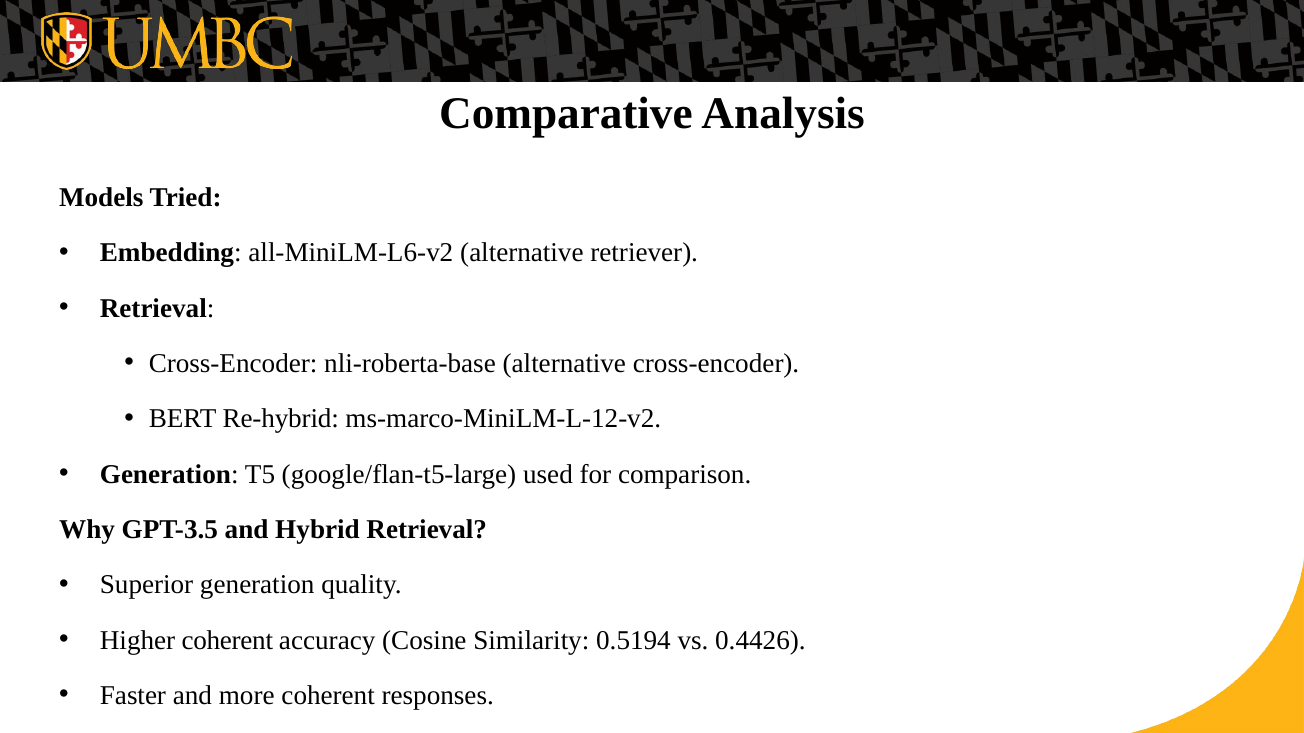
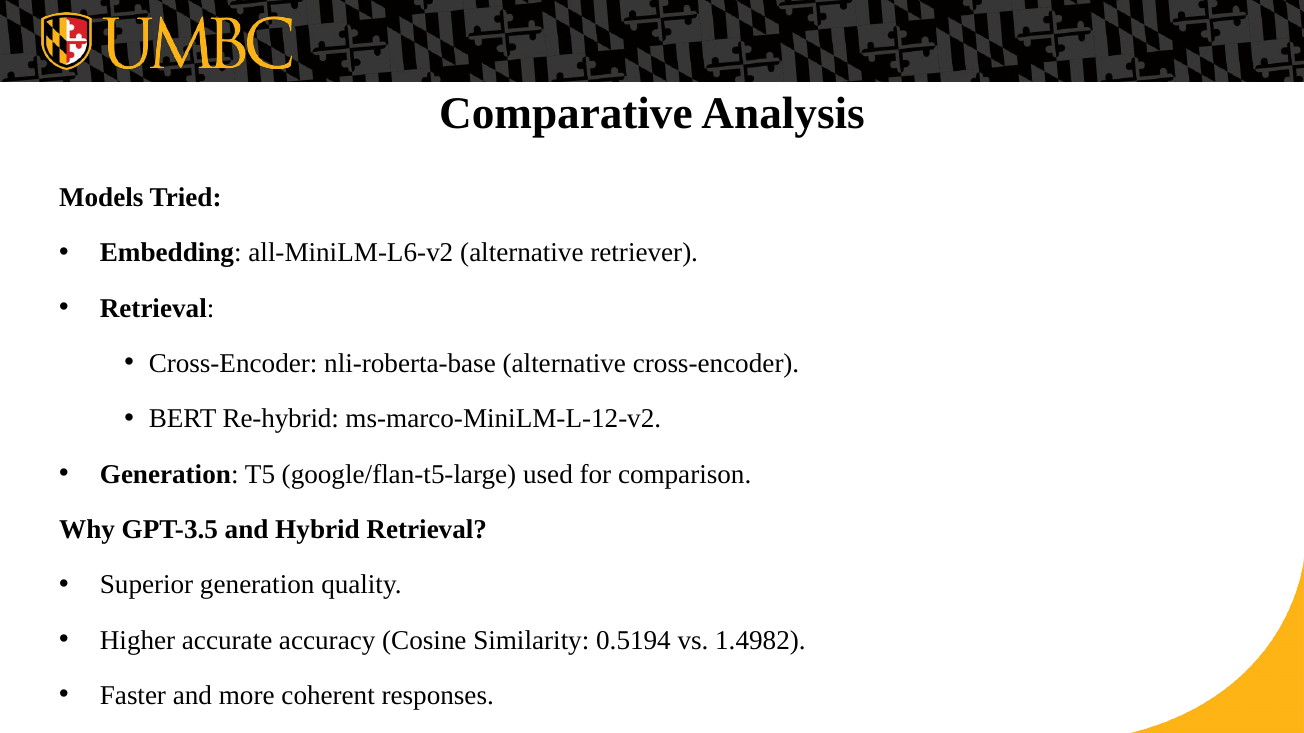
Higher coherent: coherent -> accurate
0.4426: 0.4426 -> 1.4982
